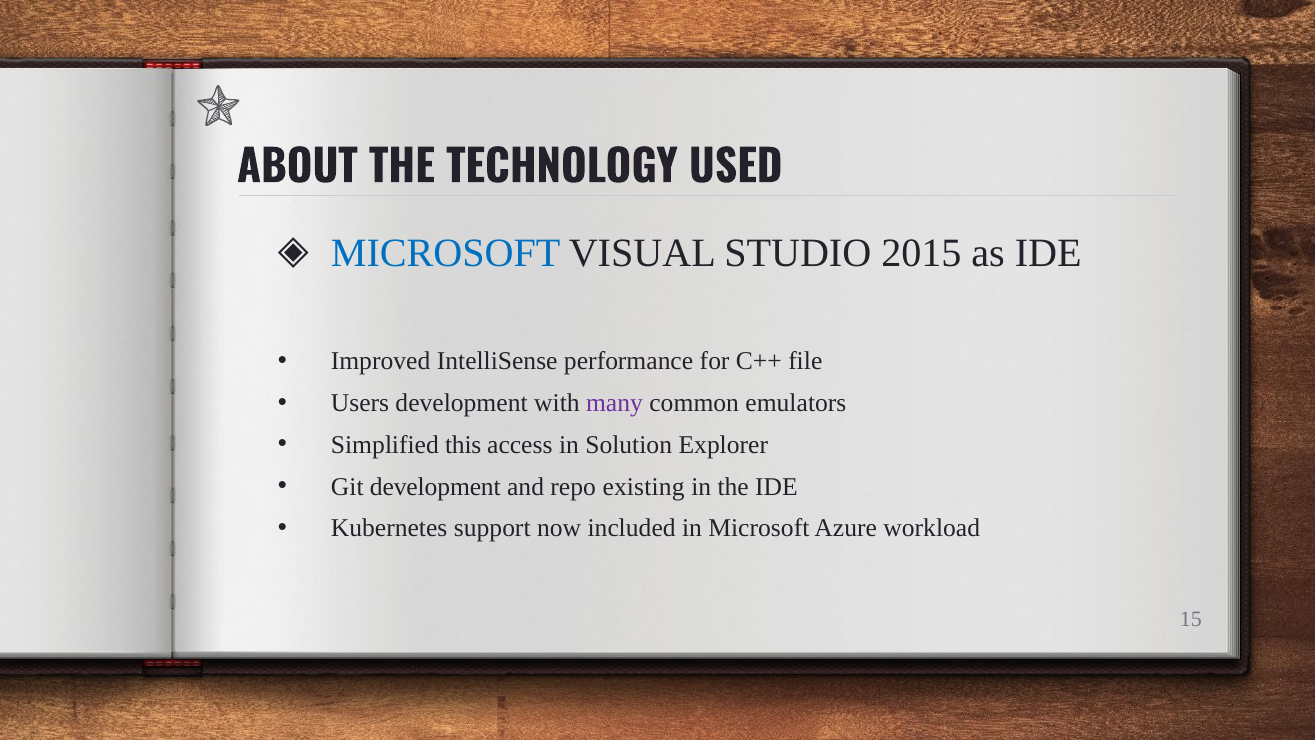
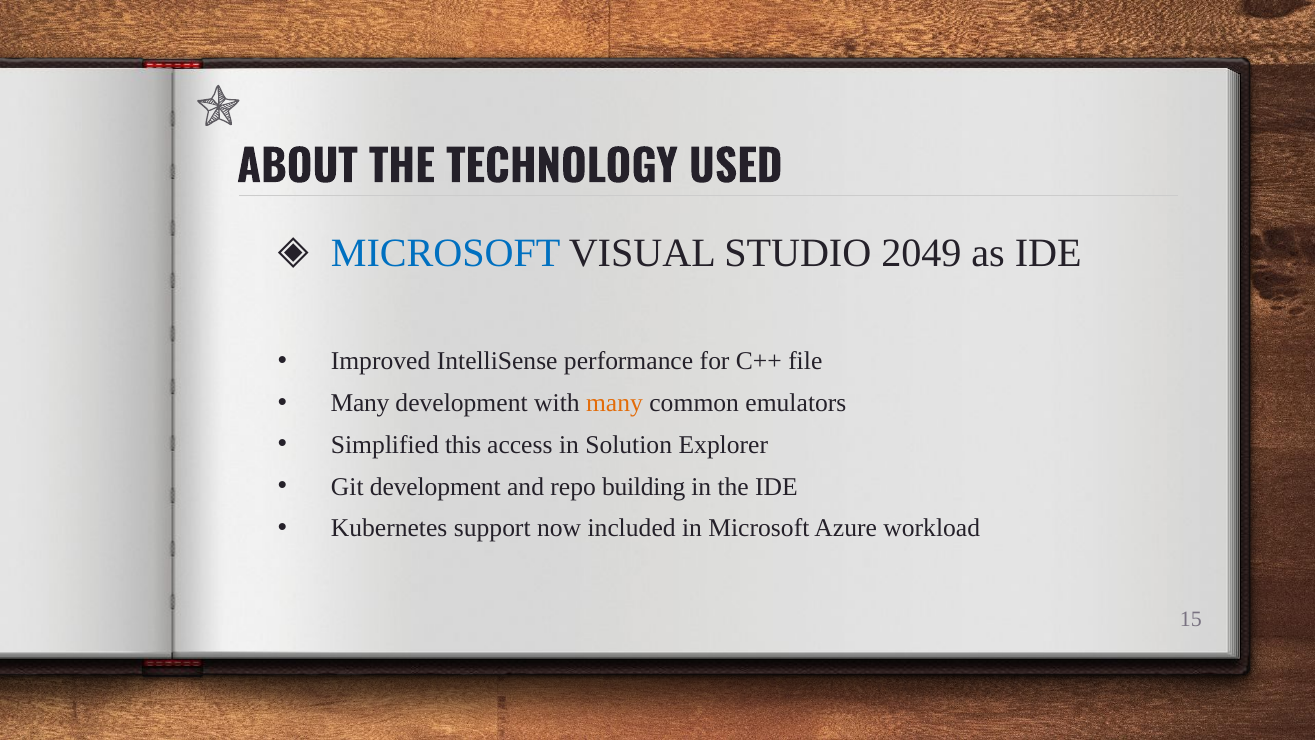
2015: 2015 -> 2049
Users at (360, 403): Users -> Many
many at (614, 403) colour: purple -> orange
existing: existing -> building
